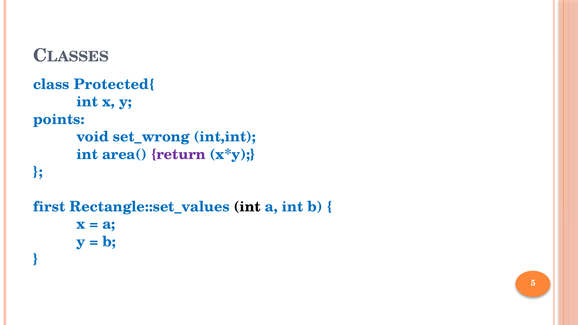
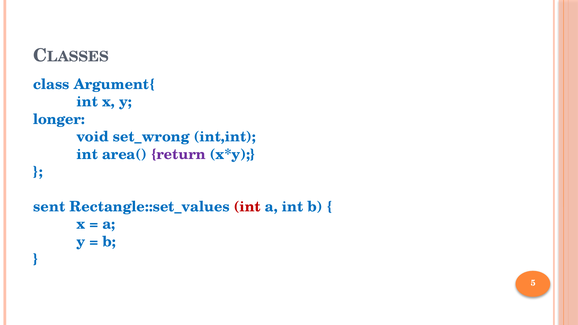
Protected{: Protected{ -> Argument{
points: points -> longer
first: first -> sent
int at (247, 207) colour: black -> red
